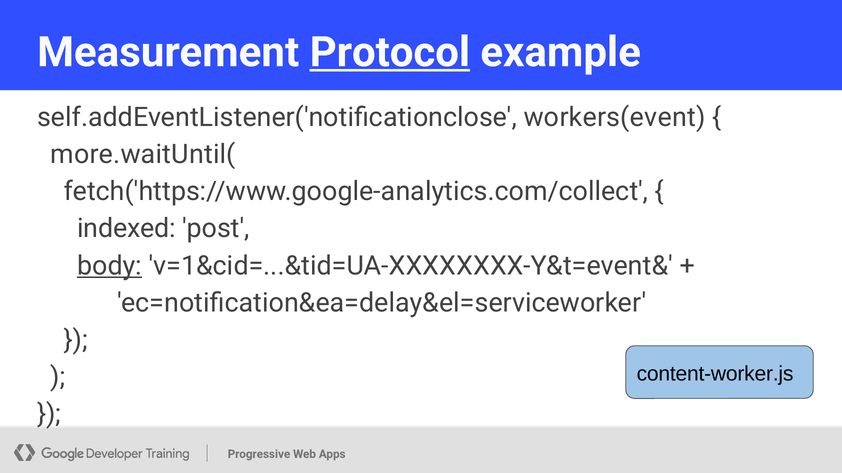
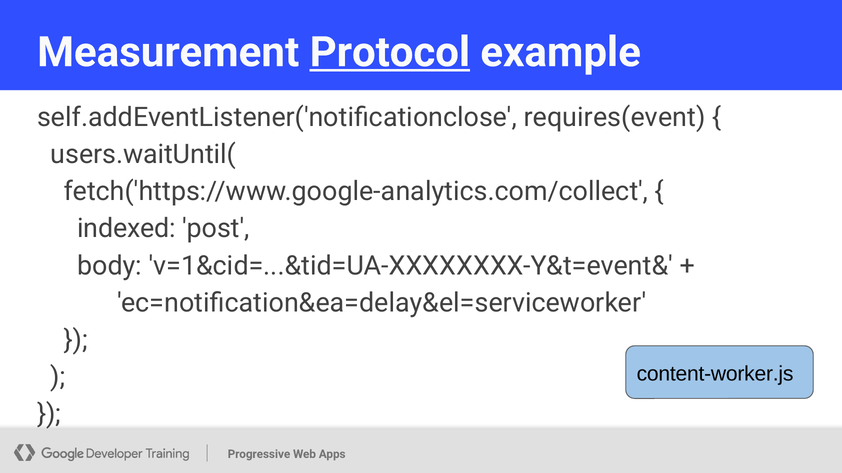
workers(event: workers(event -> requires(event
more.waitUntil(: more.waitUntil( -> users.waitUntil(
body underline: present -> none
